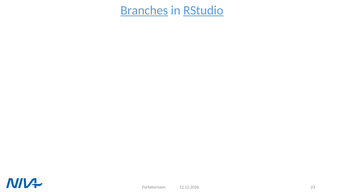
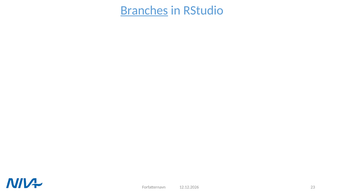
RStudio underline: present -> none
